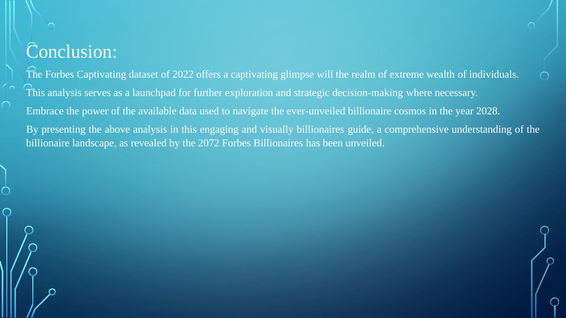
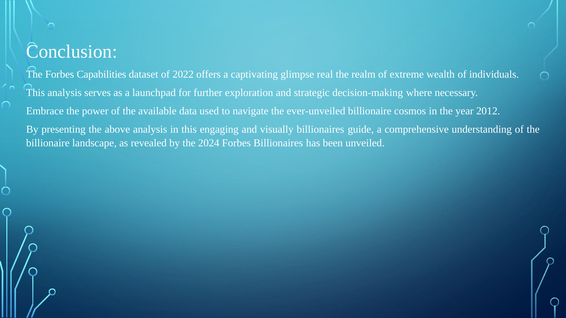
Forbes Captivating: Captivating -> Capabilities
will: will -> real
2028: 2028 -> 2012
2072: 2072 -> 2024
